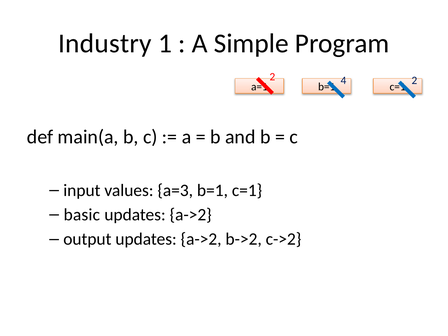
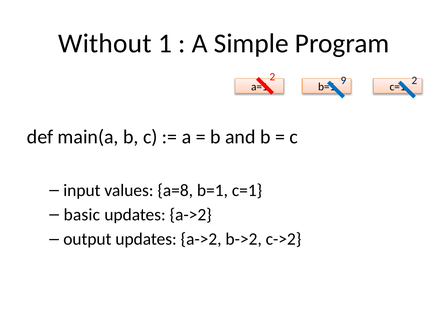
Industry: Industry -> Without
4: 4 -> 9
a=3: a=3 -> a=8
